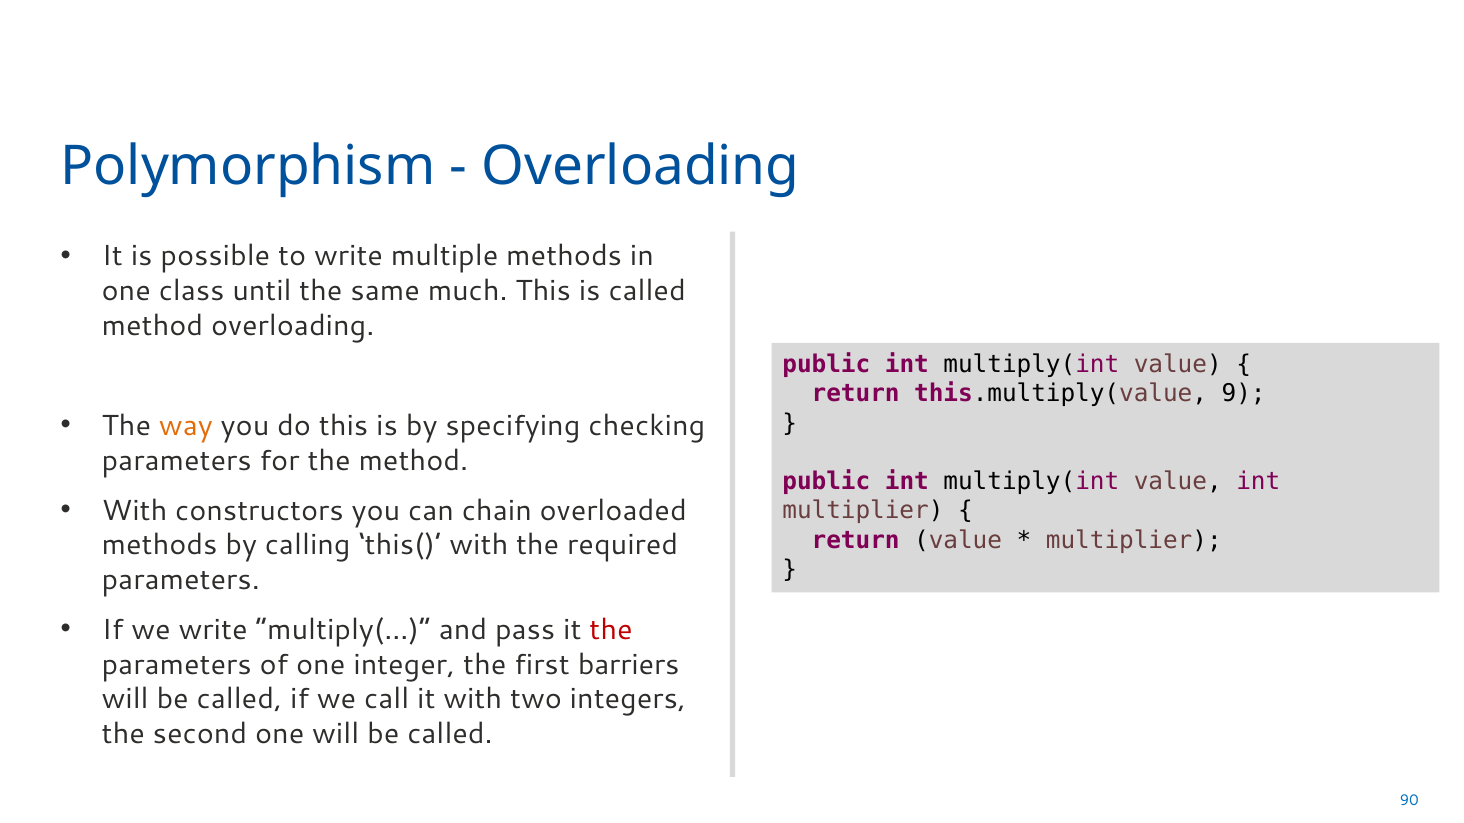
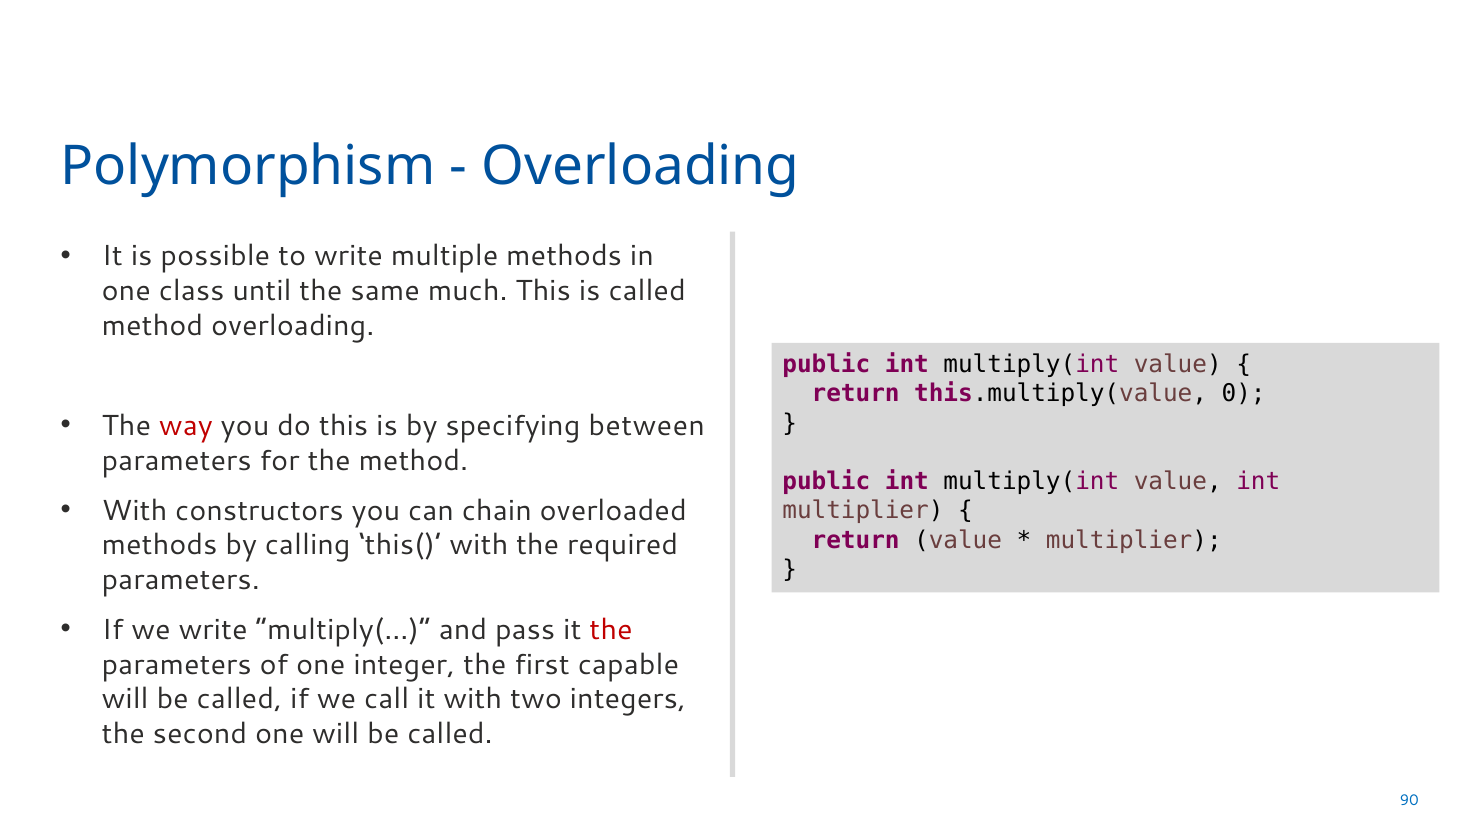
9: 9 -> 0
way colour: orange -> red
checking: checking -> between
barriers: barriers -> capable
